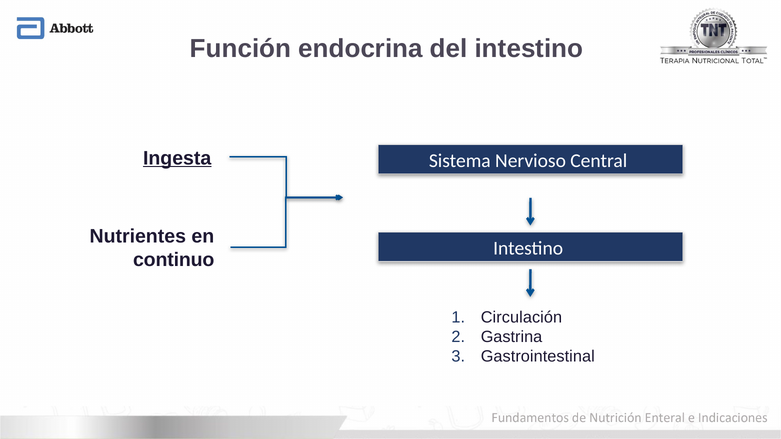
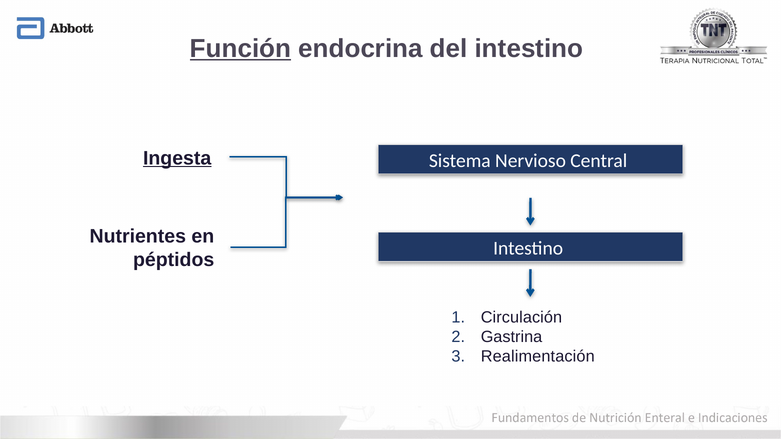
Función underline: none -> present
continuo: continuo -> péptidos
Gastrointestinal: Gastrointestinal -> Realimentación
